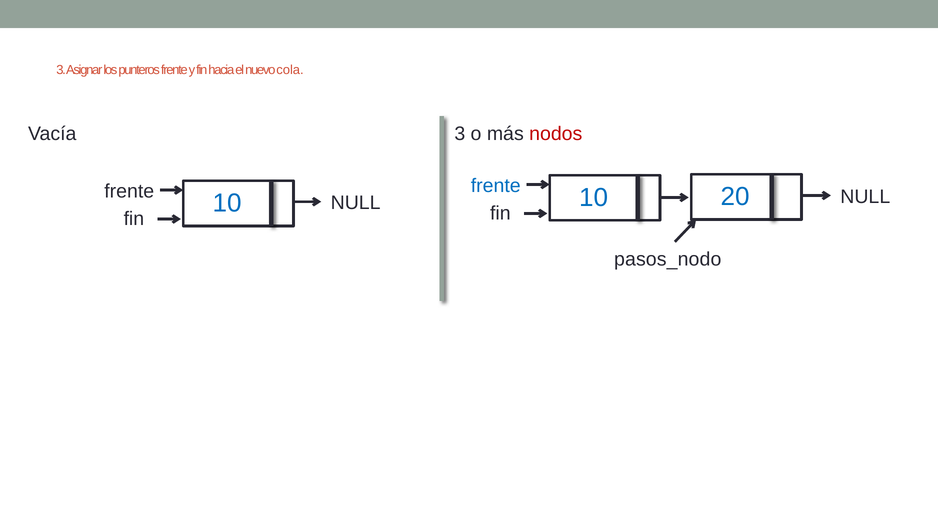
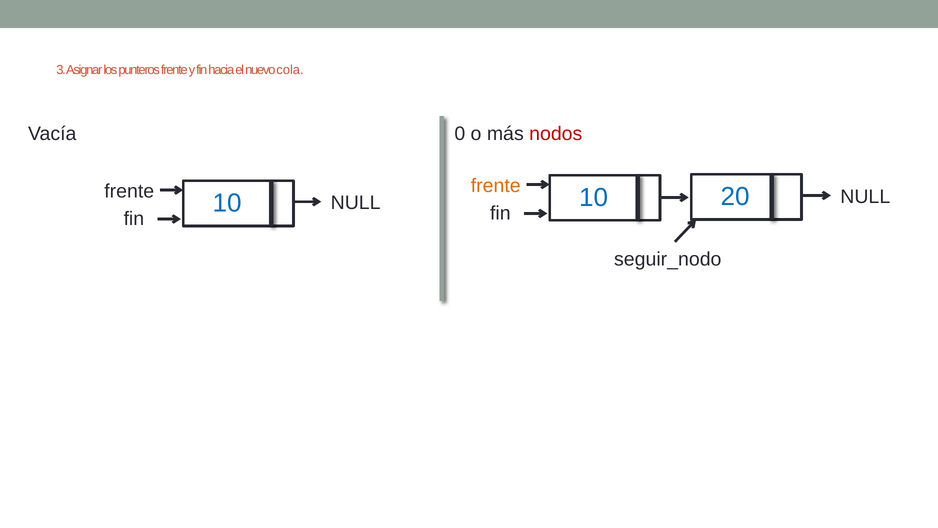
Vacía 3: 3 -> 0
frente at (496, 185) colour: blue -> orange
pasos_nodo: pasos_nodo -> seguir_nodo
